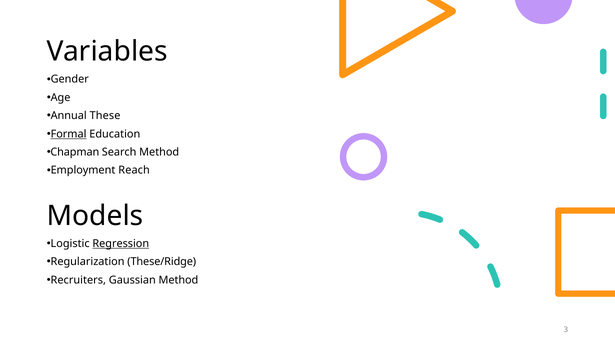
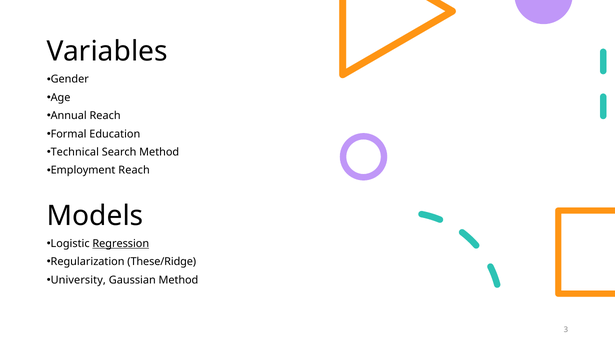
Annual These: These -> Reach
Formal underline: present -> none
Chapman: Chapman -> Technical
Recruiters: Recruiters -> University
